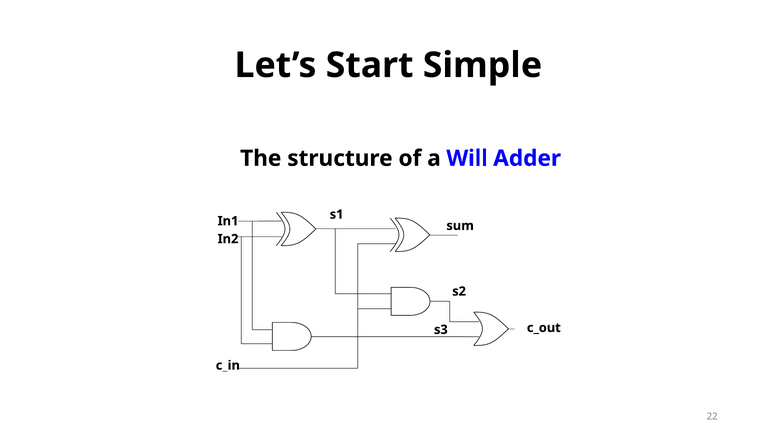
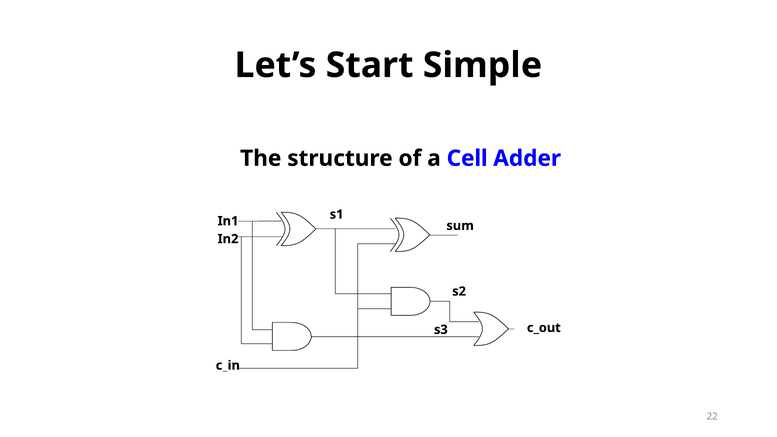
Will: Will -> Cell
